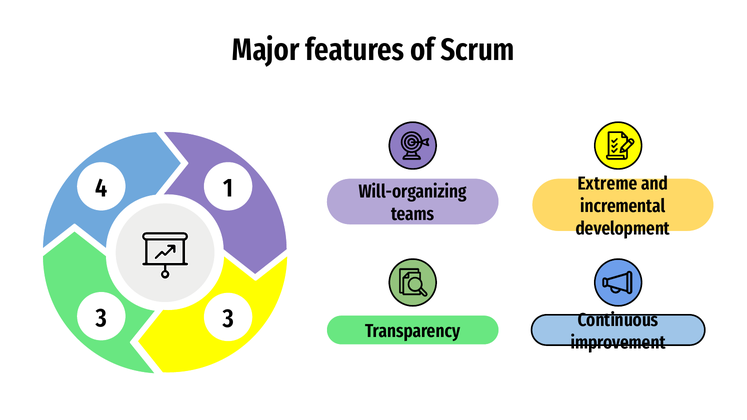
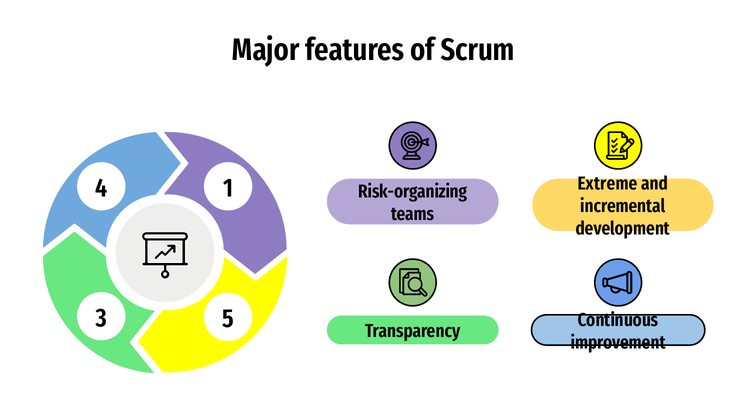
Will-organizing: Will-organizing -> Risk-organizing
3 3: 3 -> 5
